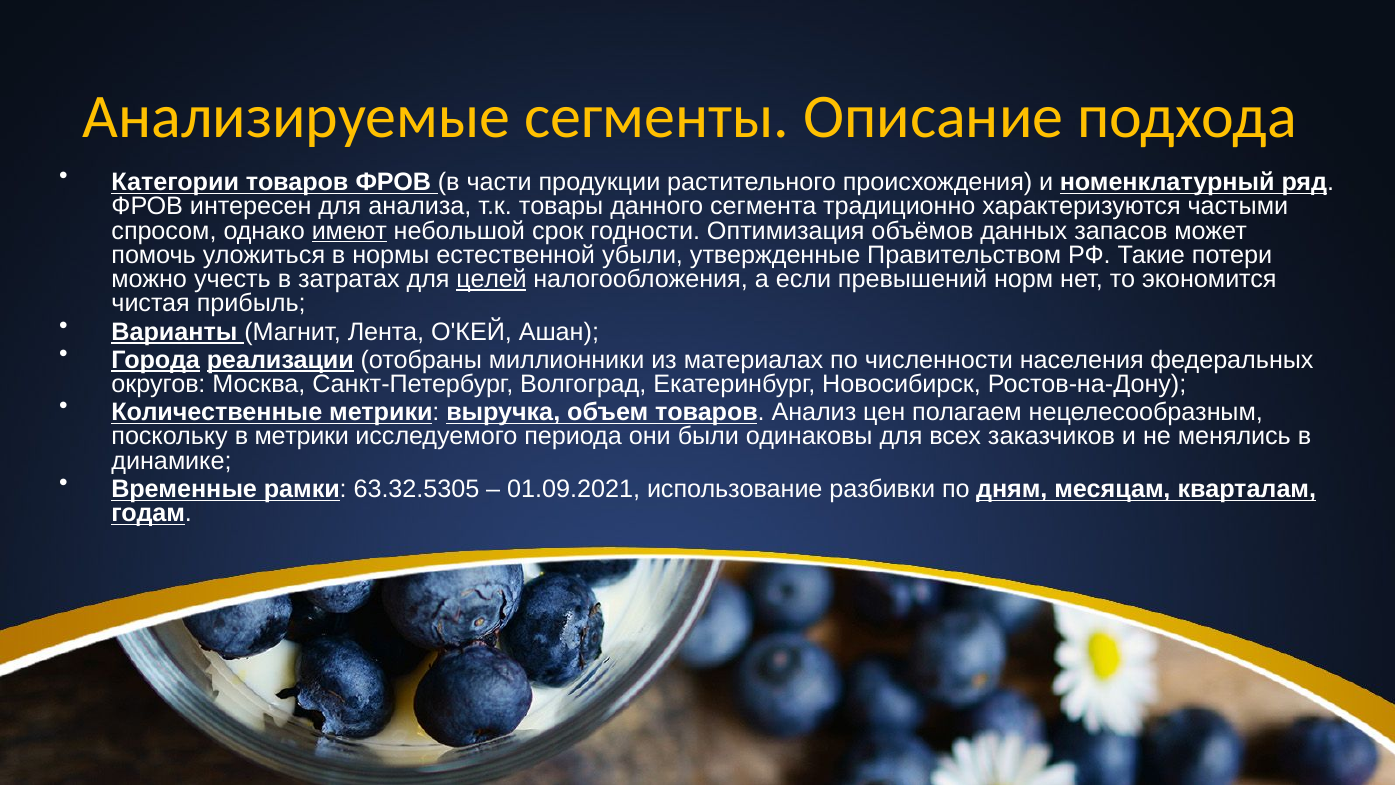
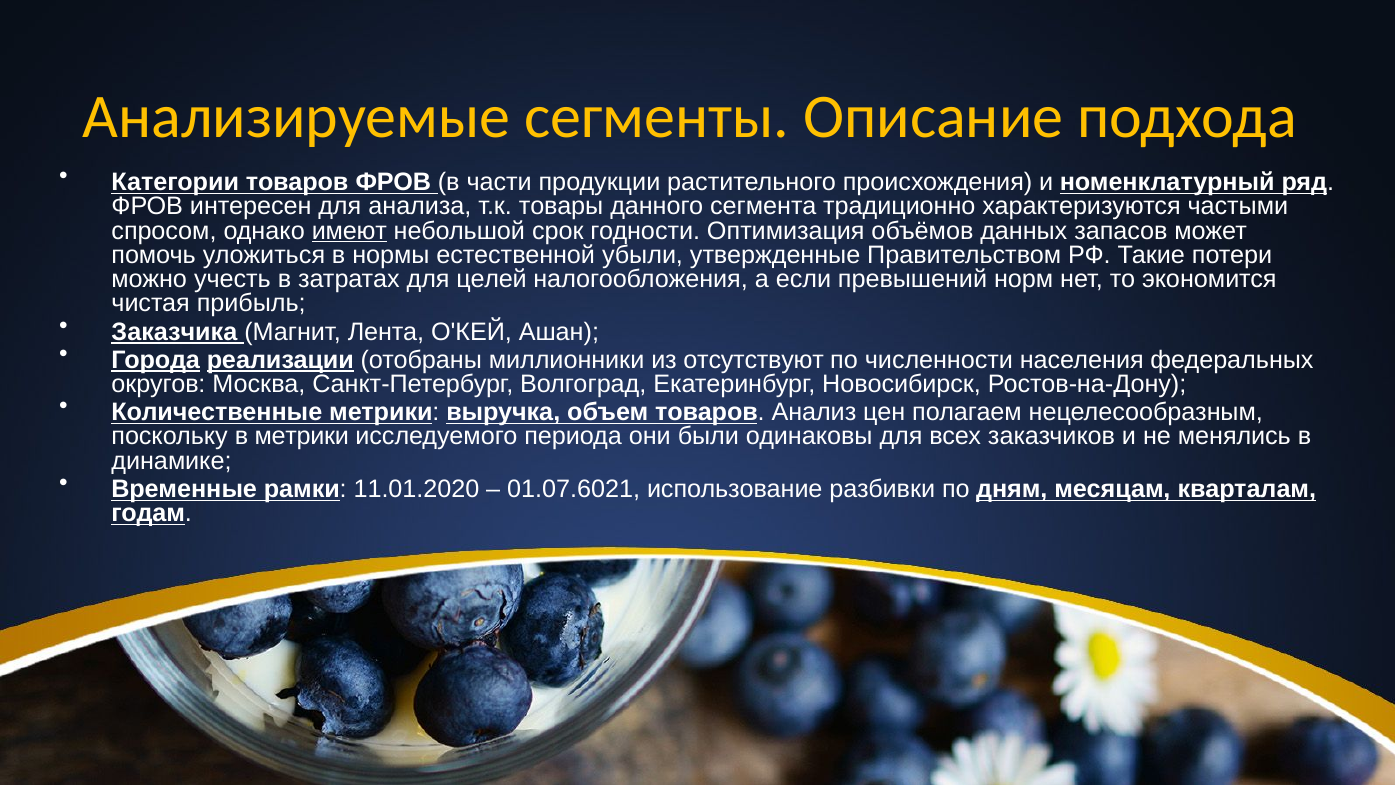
целей underline: present -> none
Варианты: Варианты -> Заказчика
материалах: материалах -> отсутствуют
63.32.5305: 63.32.5305 -> 11.01.2020
01.09.2021: 01.09.2021 -> 01.07.6021
